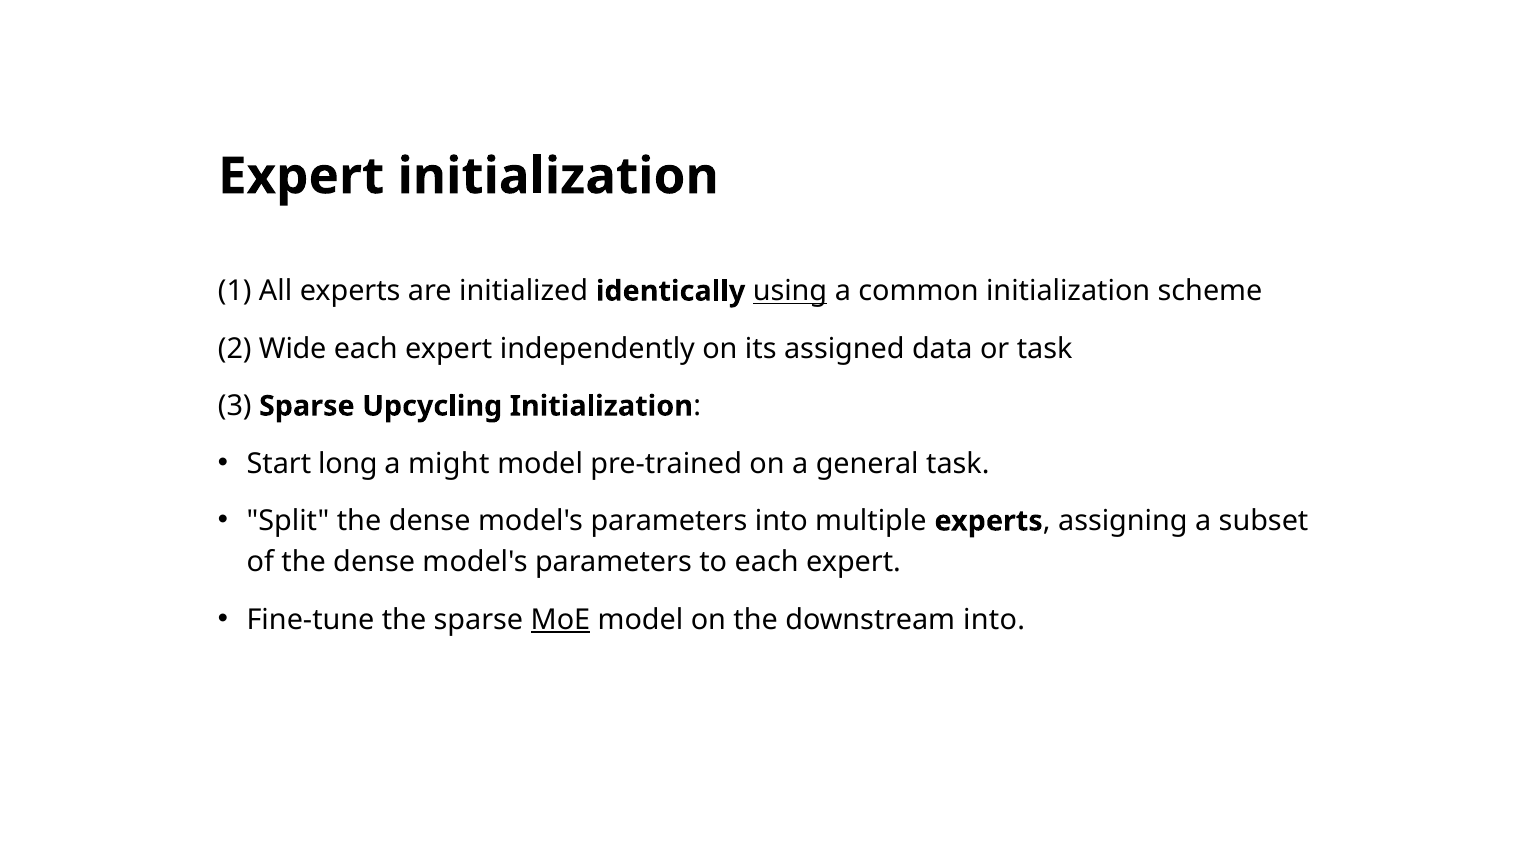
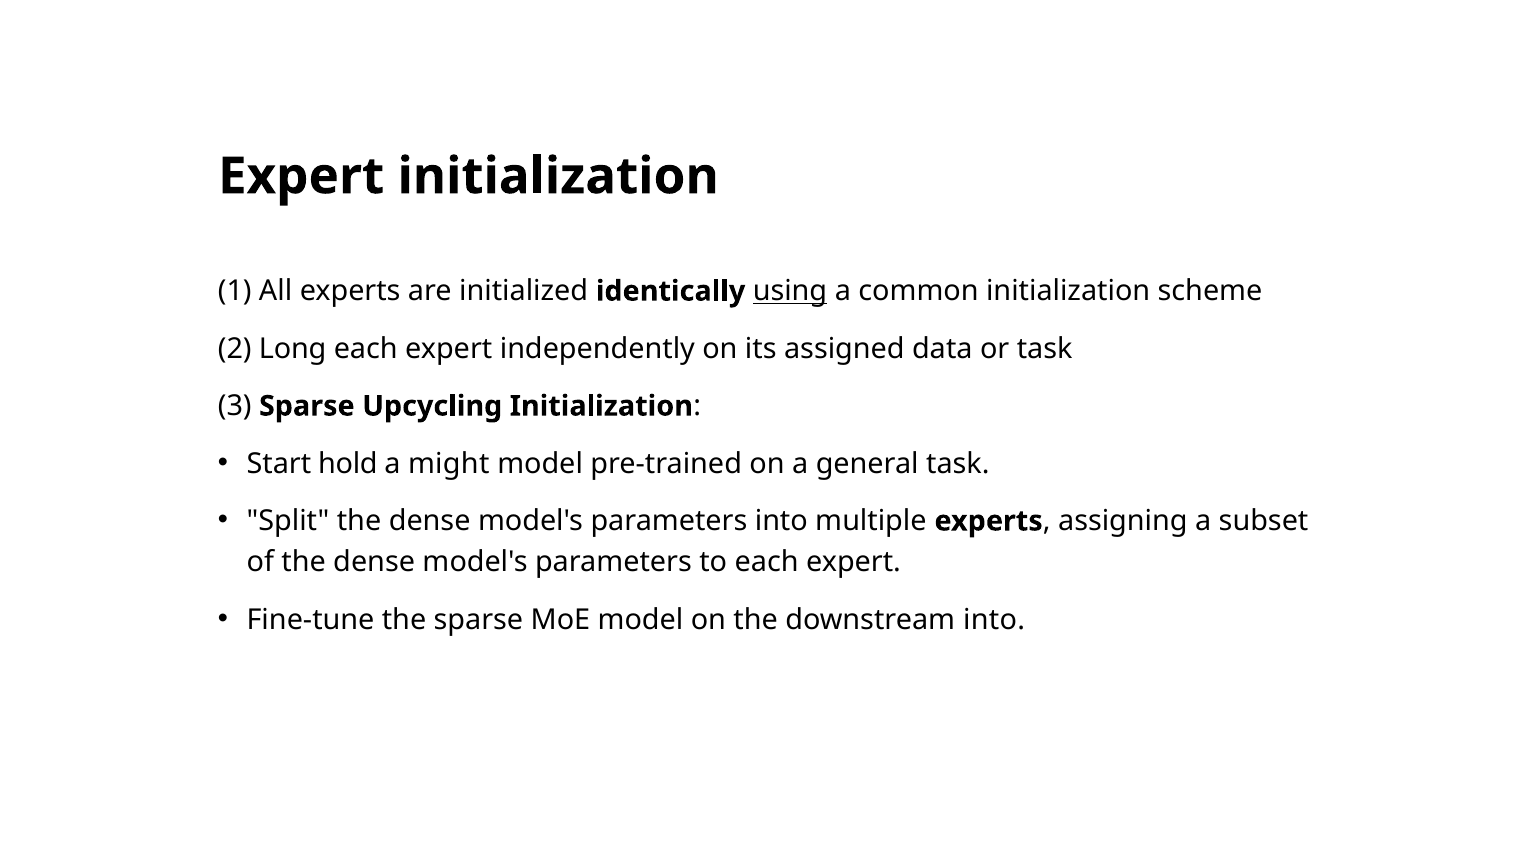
Wide: Wide -> Long
long: long -> hold
MoE underline: present -> none
